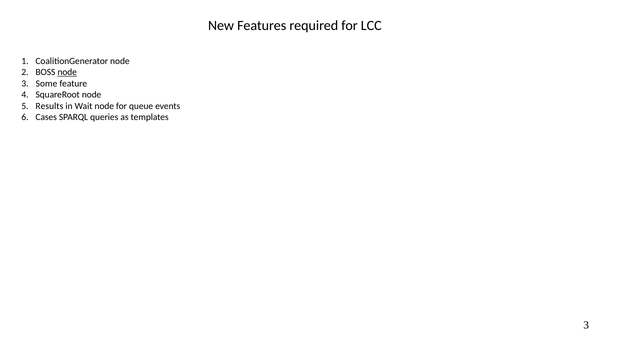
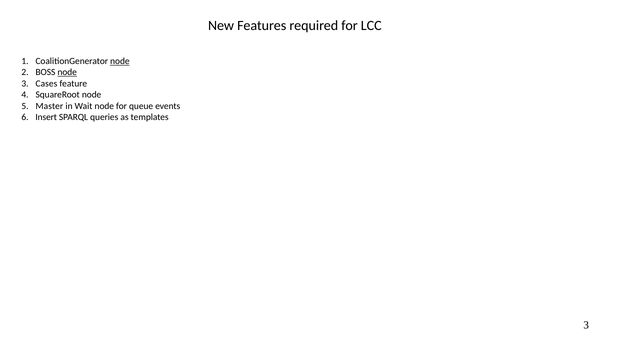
node at (120, 61) underline: none -> present
Some: Some -> Cases
Results: Results -> Master
Cases: Cases -> Insert
